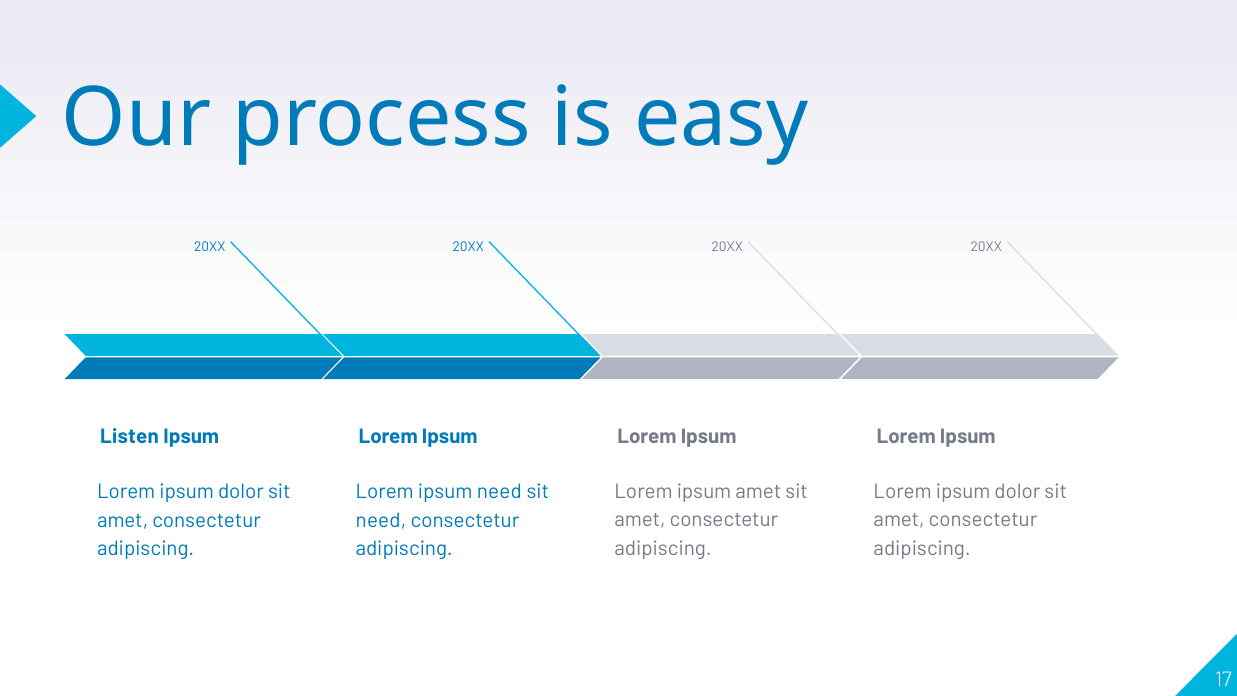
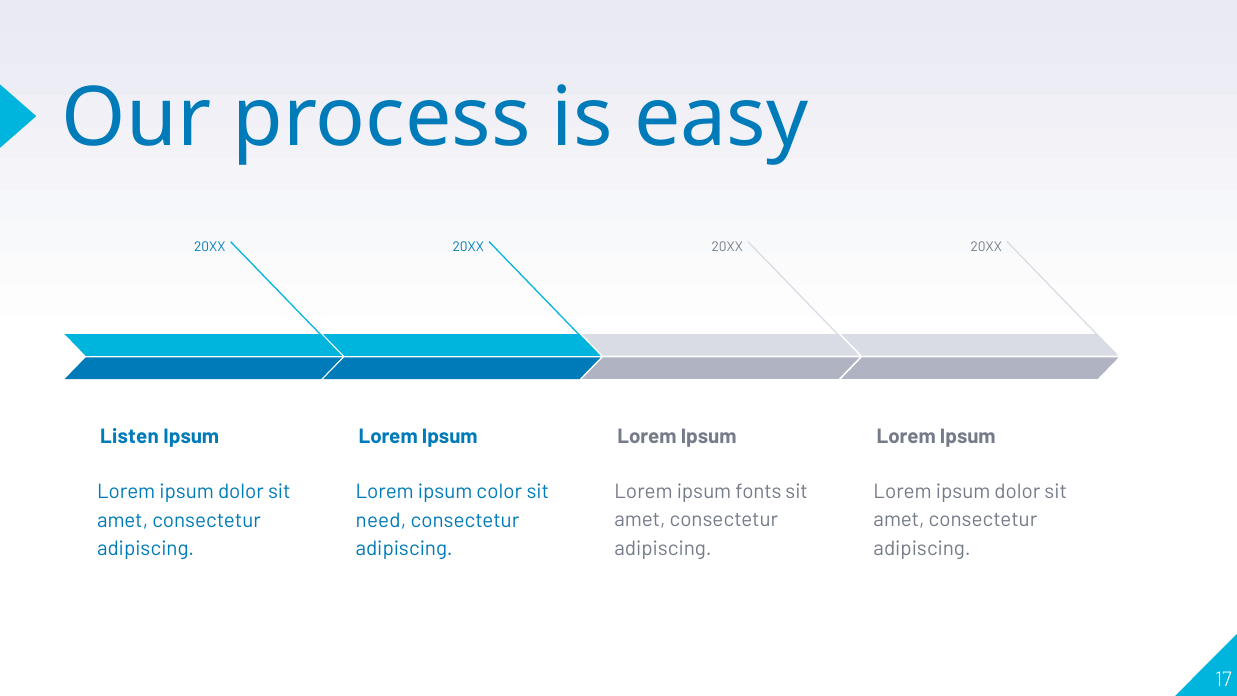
ipsum need: need -> color
ipsum amet: amet -> fonts
